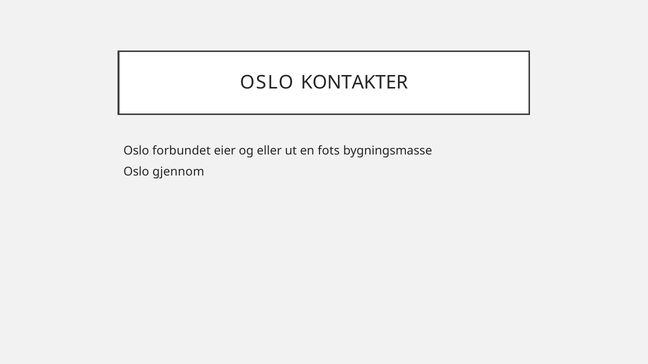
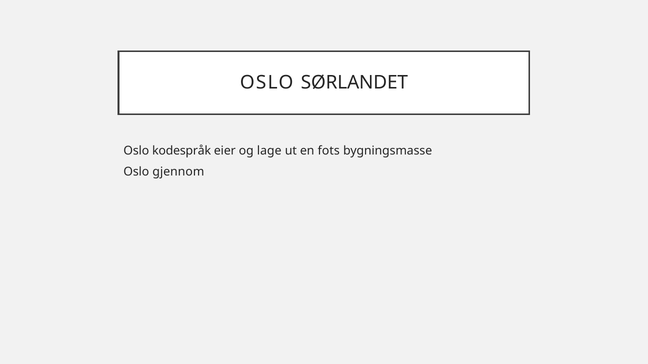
KONTAKTER: KONTAKTER -> SØRLANDET
forbundet: forbundet -> kodespråk
eller: eller -> lage
